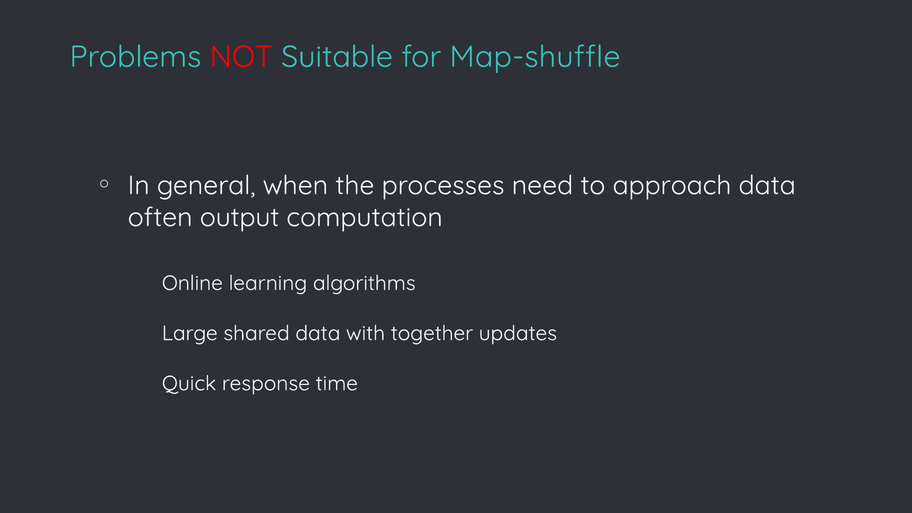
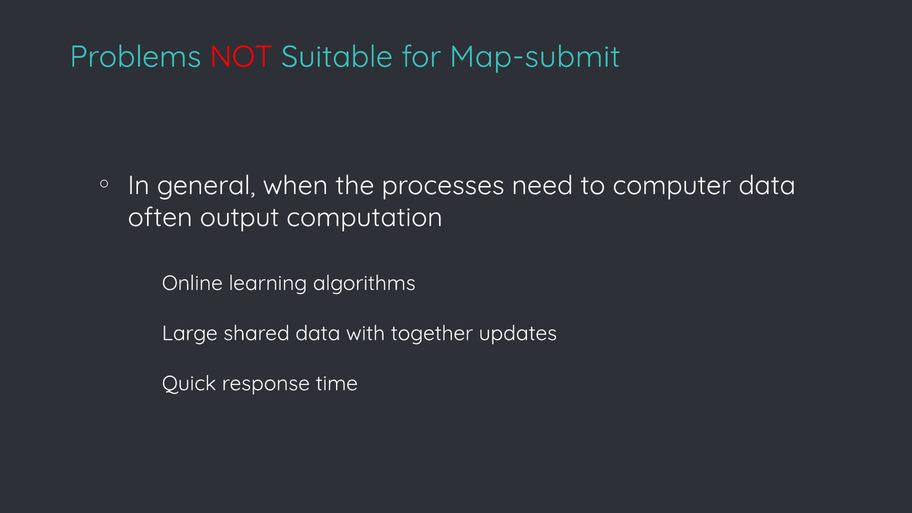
Map-shuffle: Map-shuffle -> Map-submit
approach: approach -> computer
